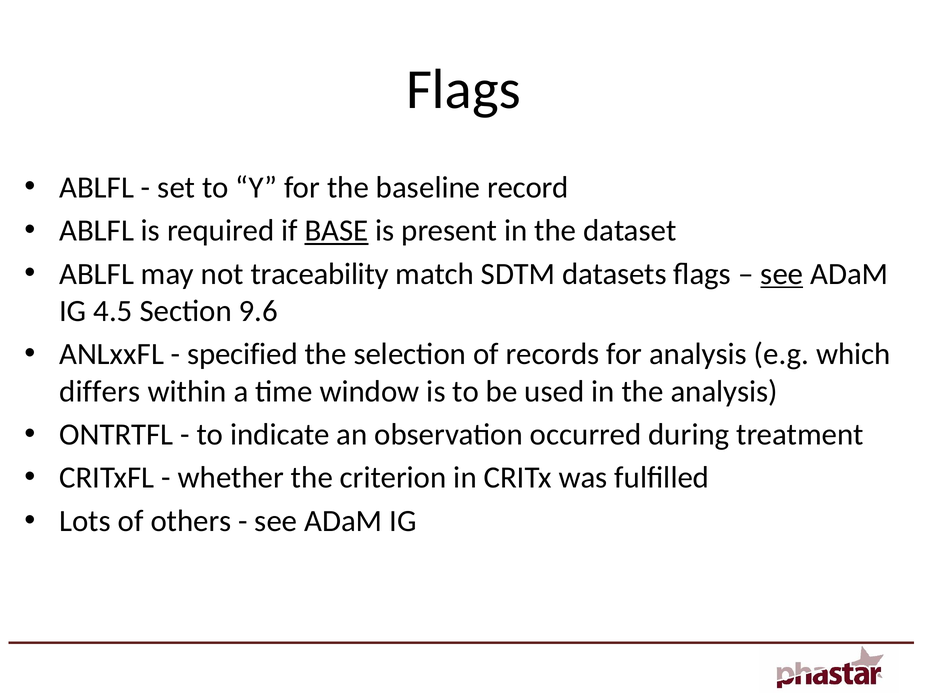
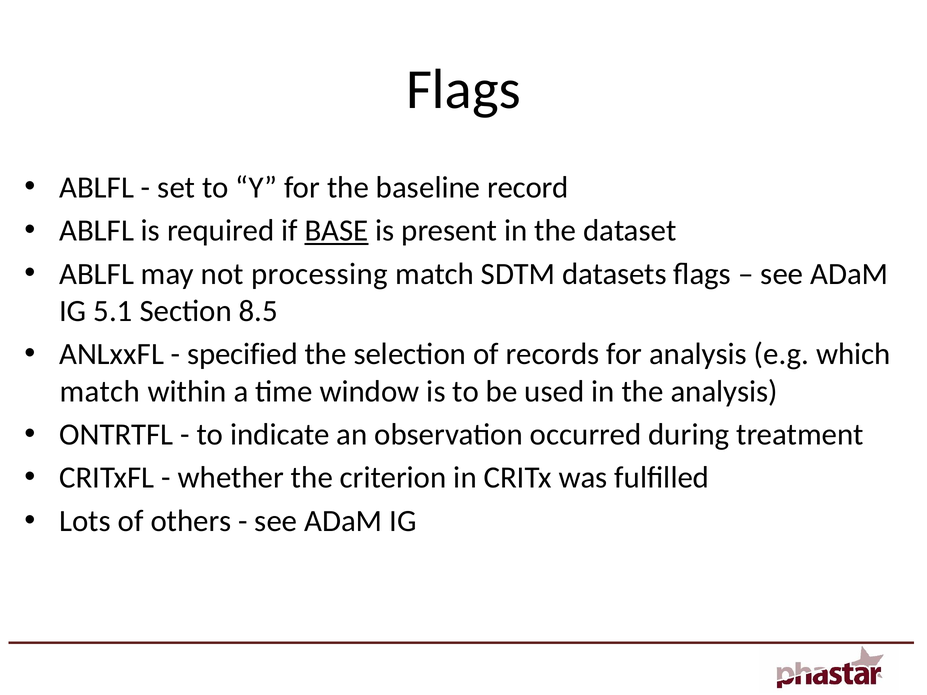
traceability: traceability -> processing
see at (782, 274) underline: present -> none
4.5: 4.5 -> 5.1
9.6: 9.6 -> 8.5
differs at (100, 391): differs -> match
